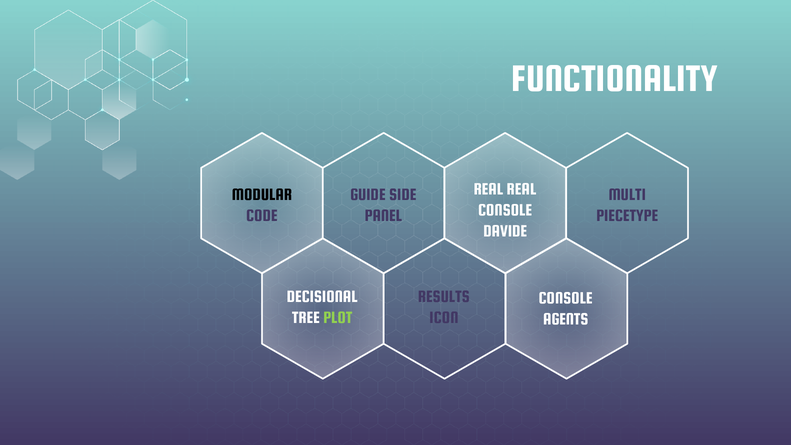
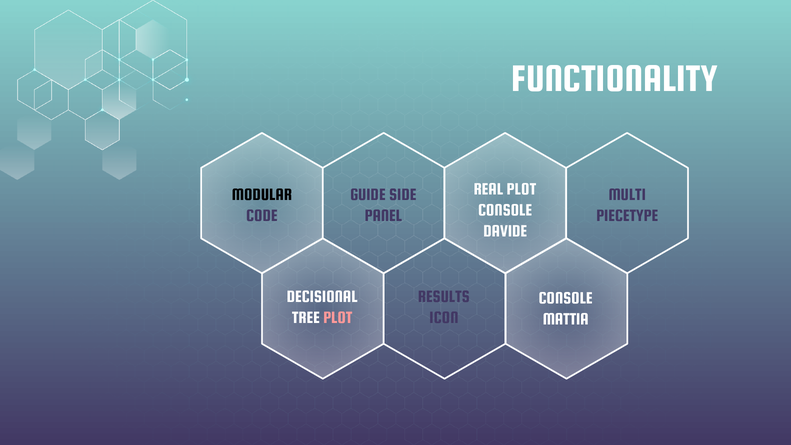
REAL REAL: REAL -> PLOT
PLOT at (338, 317) colour: light green -> pink
AGENTS: AGENTS -> MATTIA
